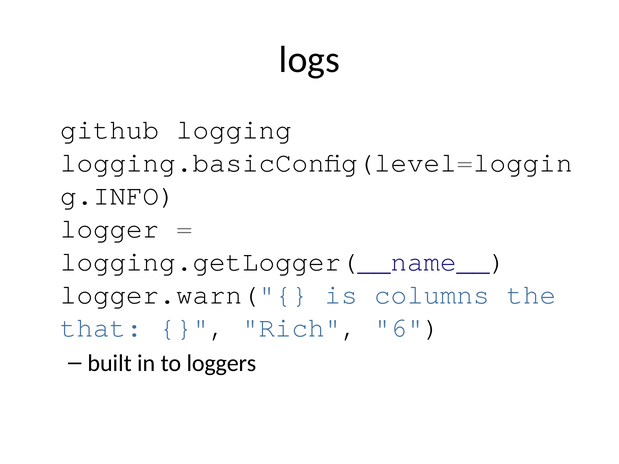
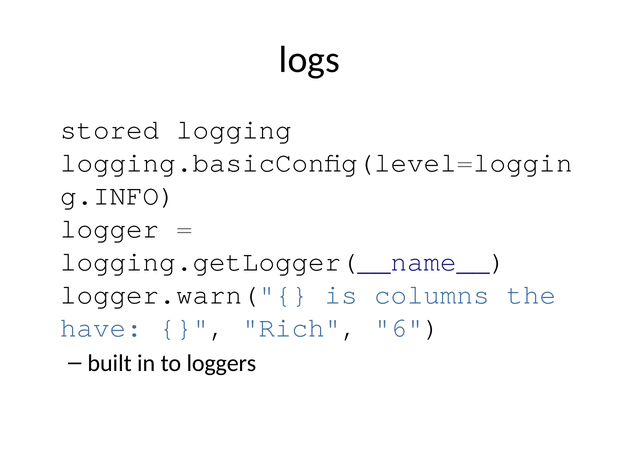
github: github -> stored
that: that -> have
